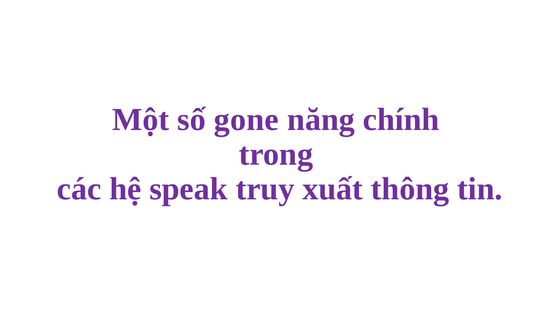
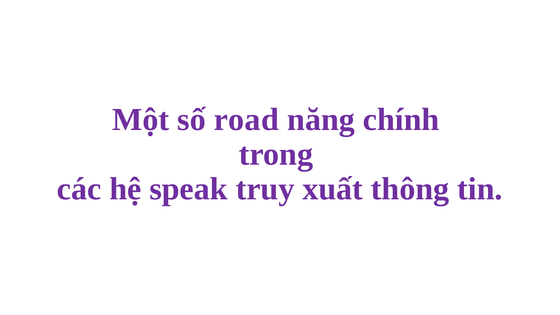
gone: gone -> road
